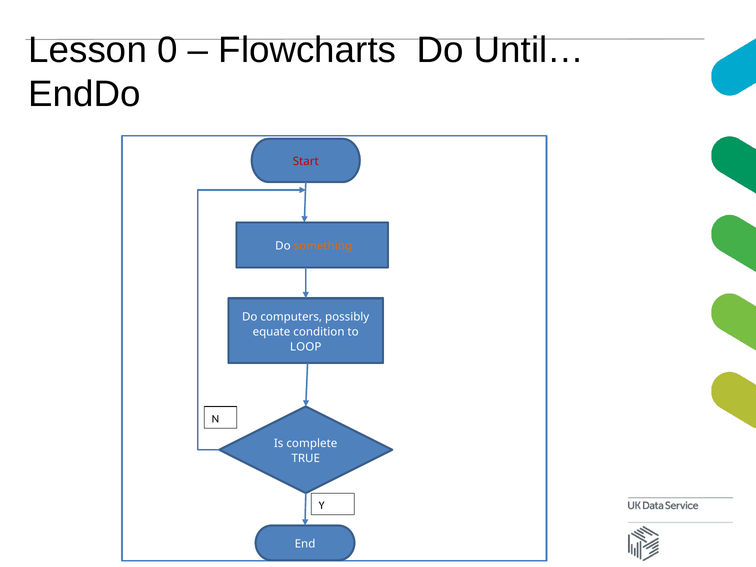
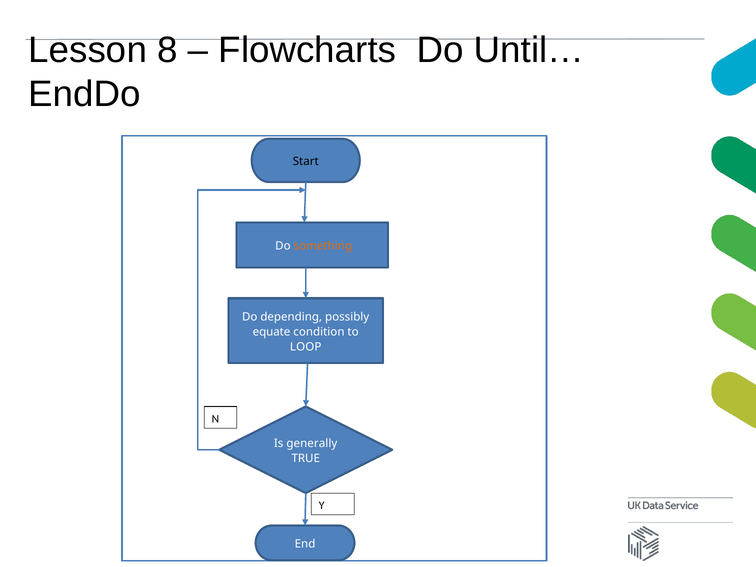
0: 0 -> 8
Start colour: red -> black
computers: computers -> depending
complete: complete -> generally
